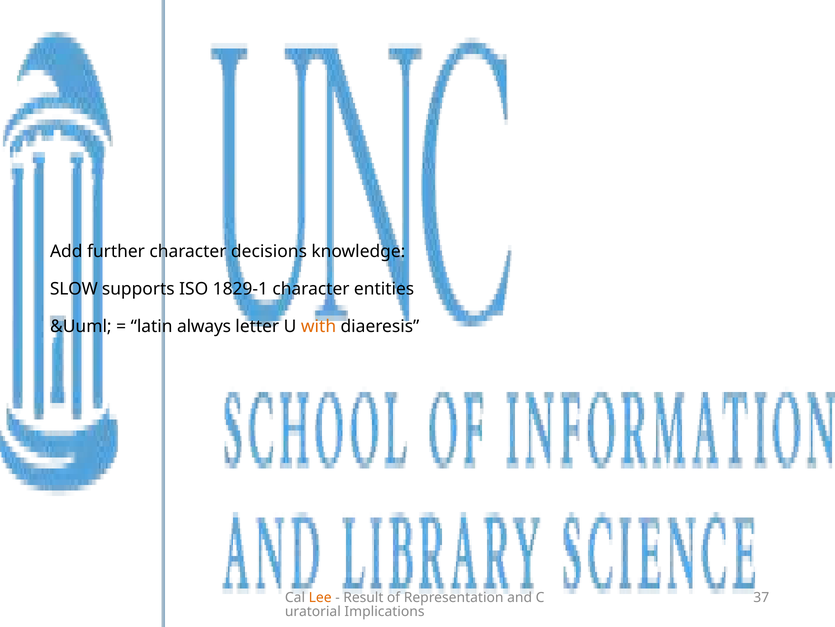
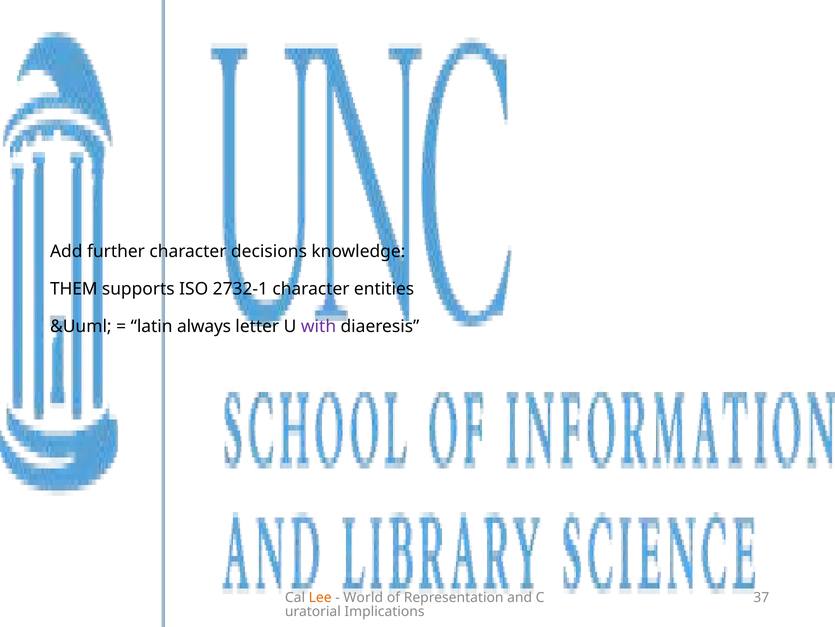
SLOW: SLOW -> THEM
1829-1: 1829-1 -> 2732-1
with colour: orange -> purple
Result: Result -> World
